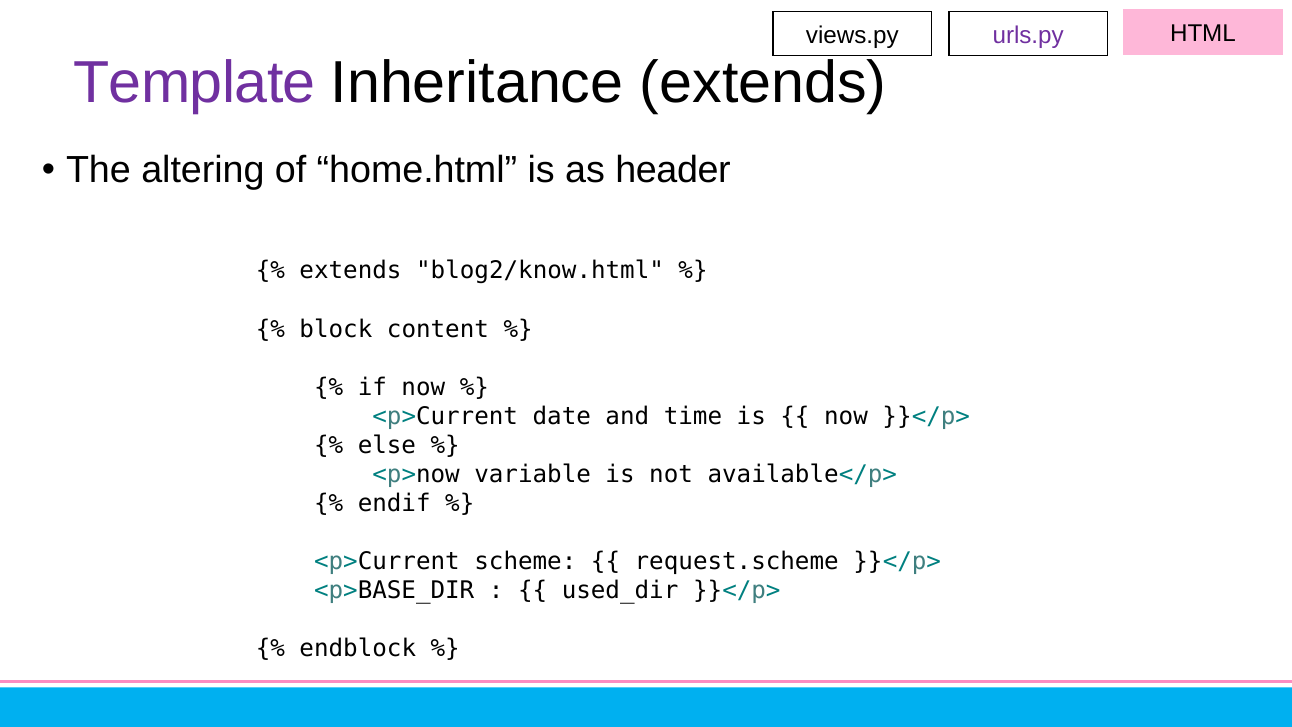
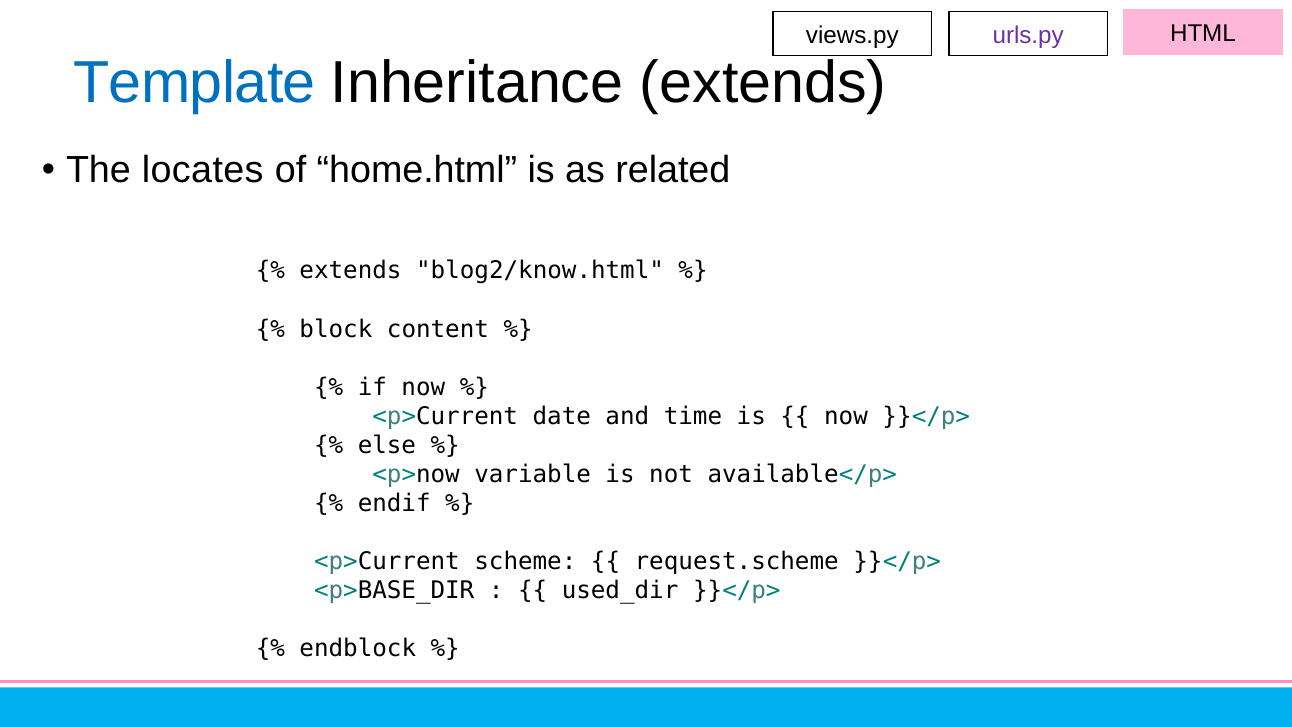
Template colour: purple -> blue
altering: altering -> locates
header: header -> related
